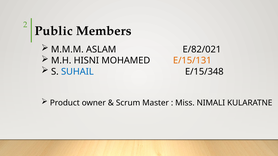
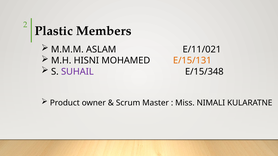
Public: Public -> Plastic
E/82/021: E/82/021 -> E/11/021
SUHAIL colour: blue -> purple
